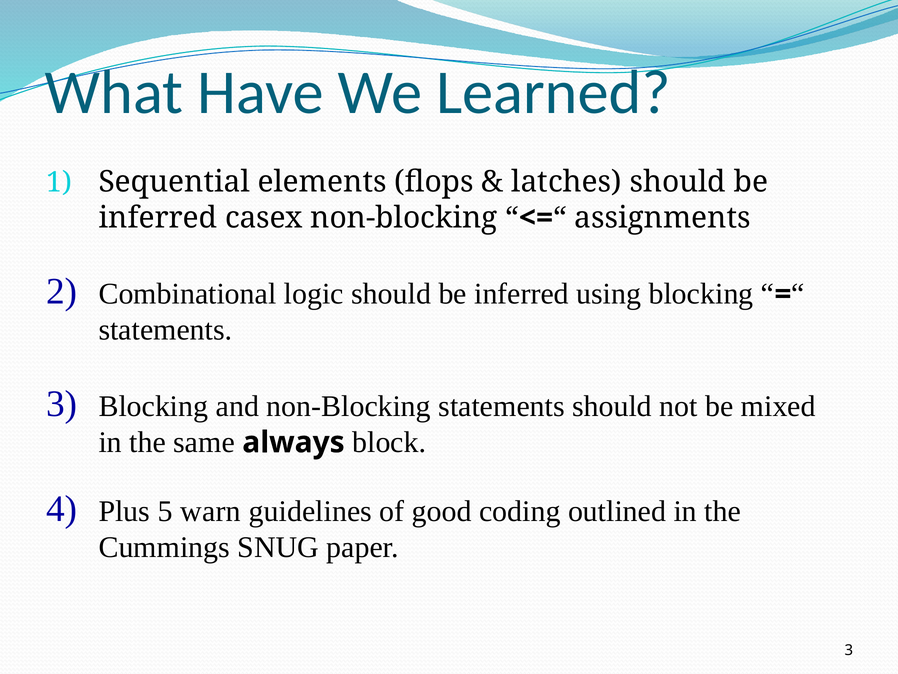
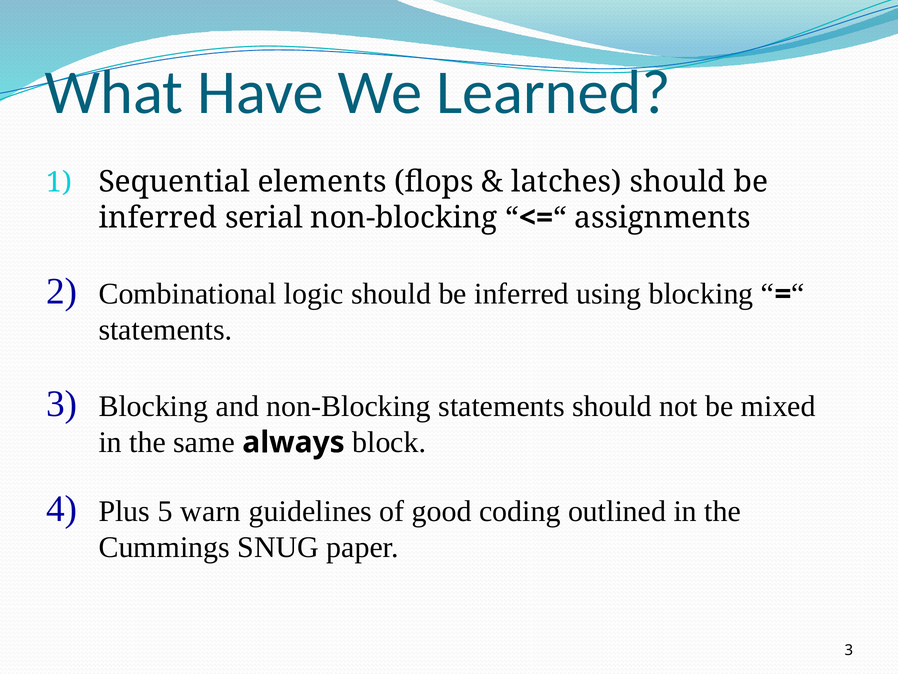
casex: casex -> serial
